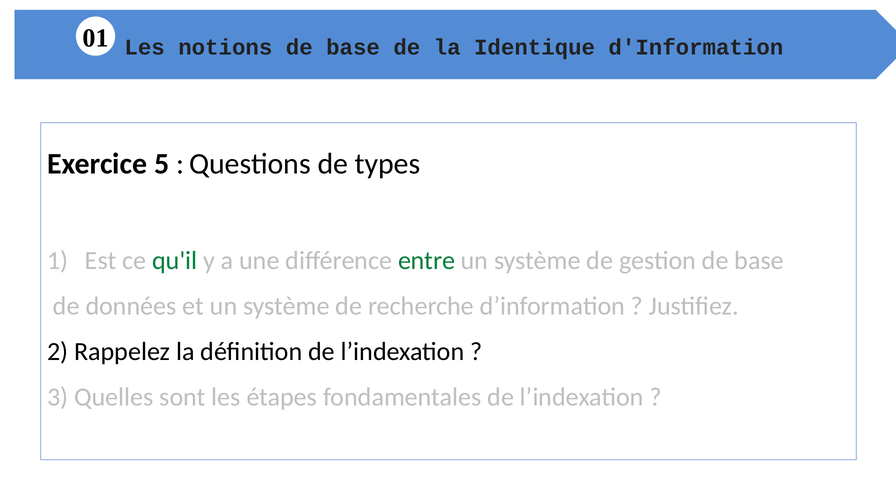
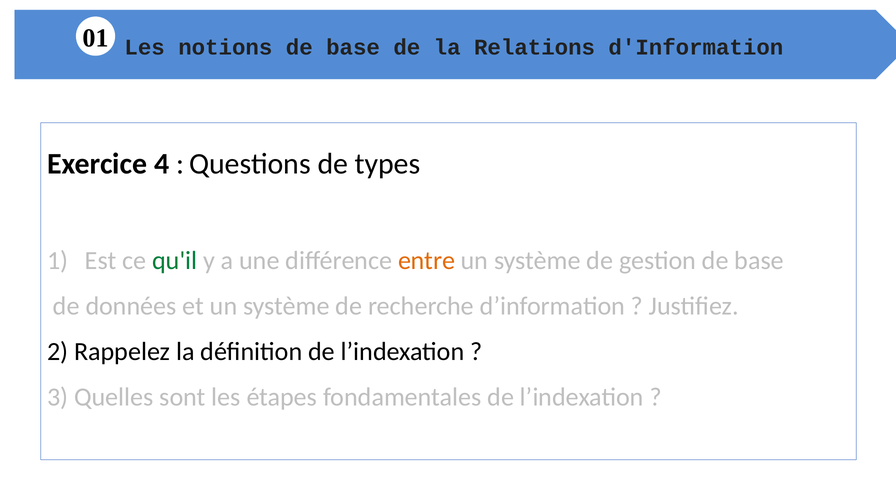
Identique: Identique -> Relations
5: 5 -> 4
entre colour: green -> orange
